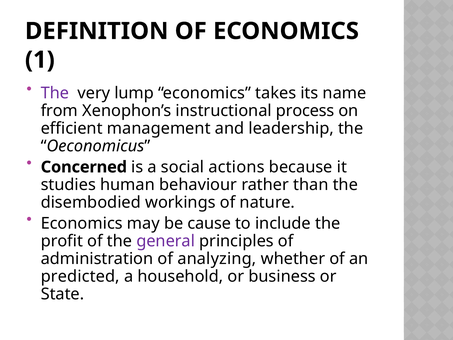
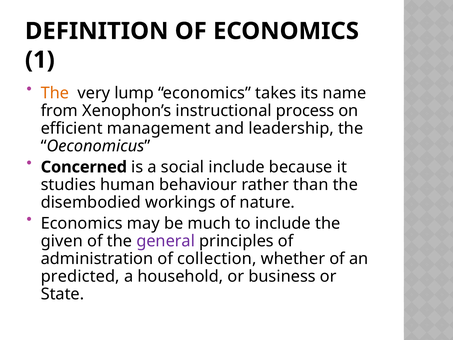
The at (55, 93) colour: purple -> orange
social actions: actions -> include
cause: cause -> much
profit: profit -> given
analyzing: analyzing -> collection
